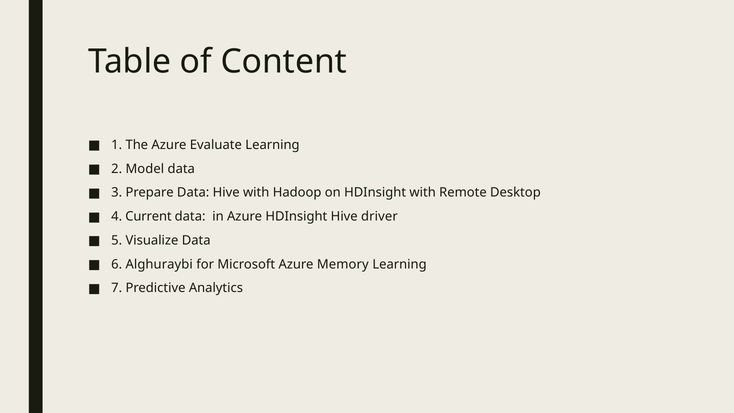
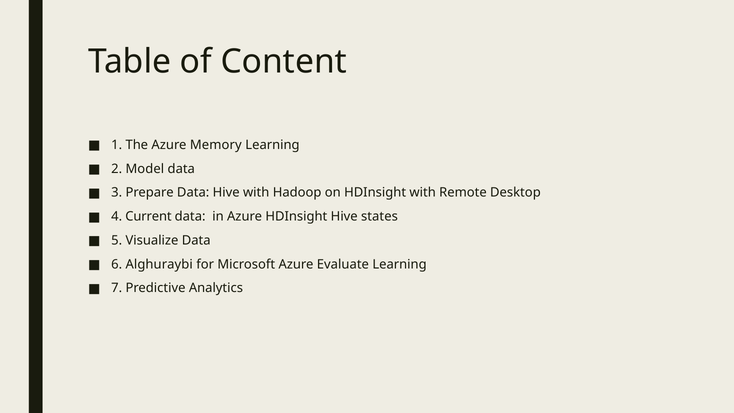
Evaluate: Evaluate -> Memory
driver: driver -> states
Memory: Memory -> Evaluate
